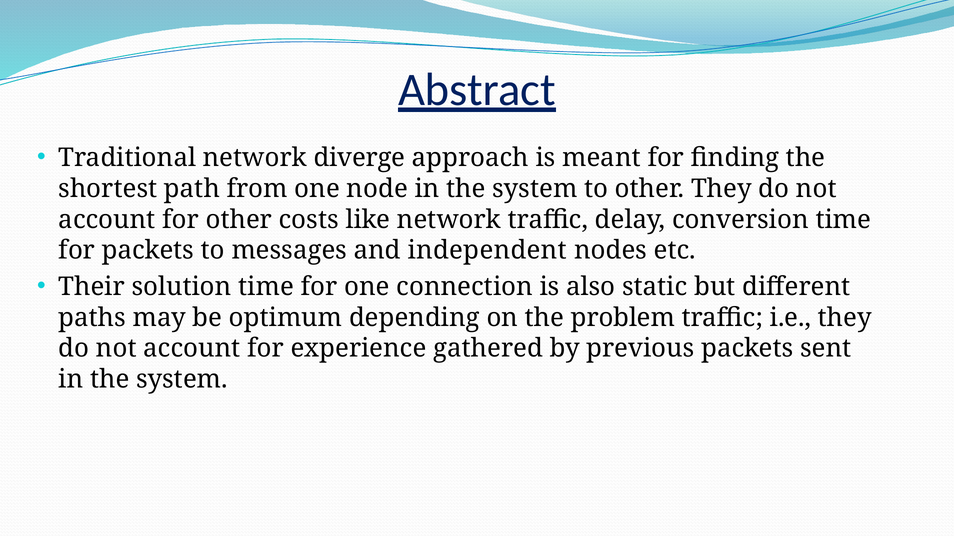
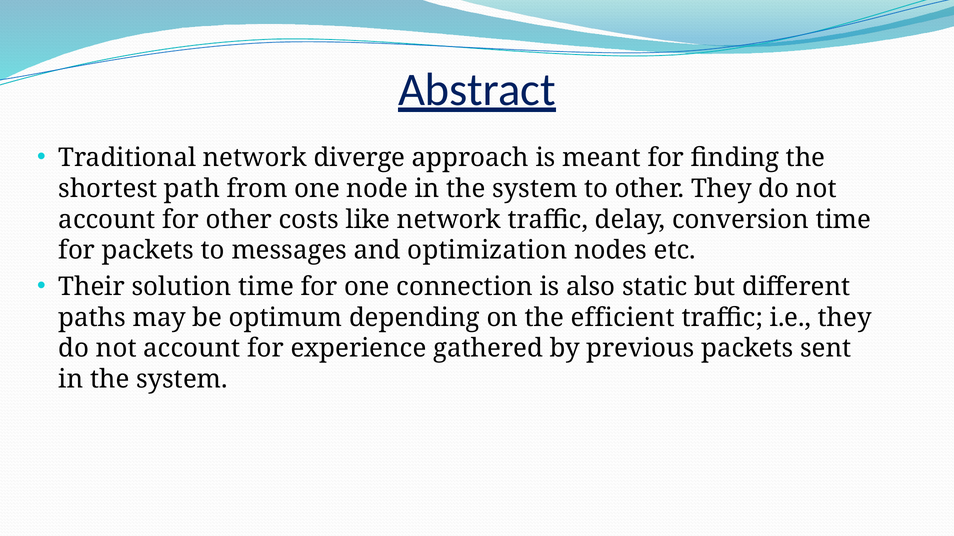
independent: independent -> optimization
problem: problem -> efficient
